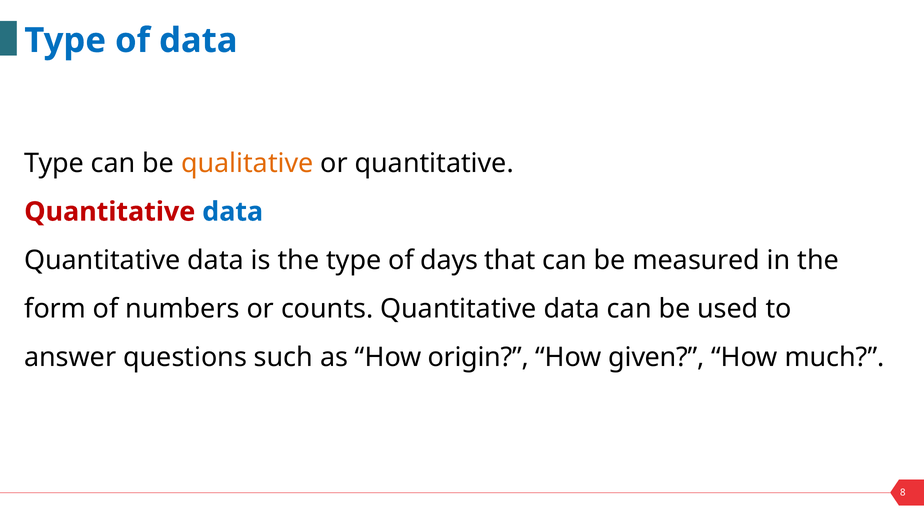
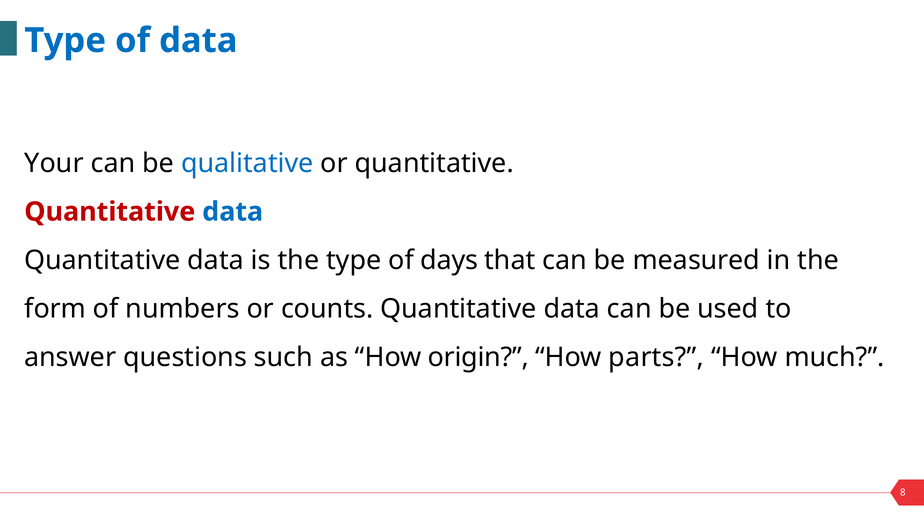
Type at (54, 163): Type -> Your
qualitative colour: orange -> blue
given: given -> parts
